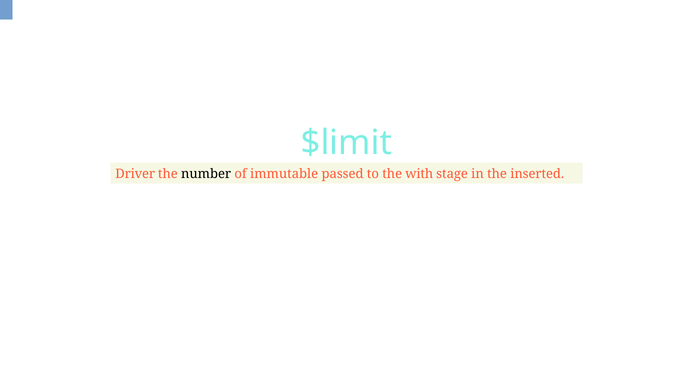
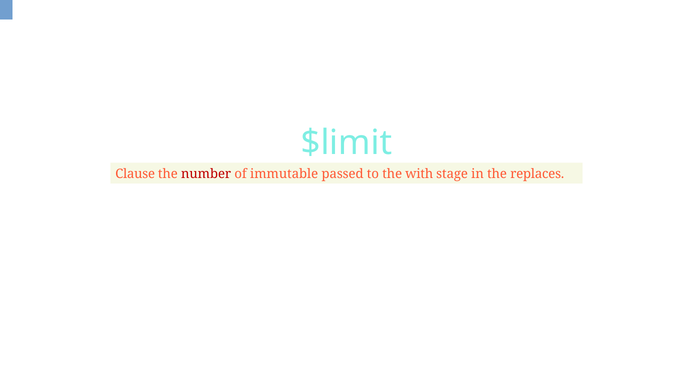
Driver: Driver -> Clause
number colour: black -> red
inserted: inserted -> replaces
